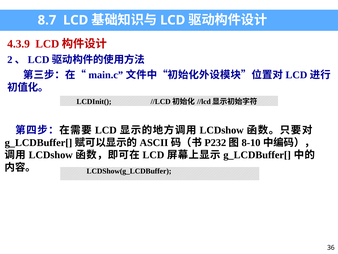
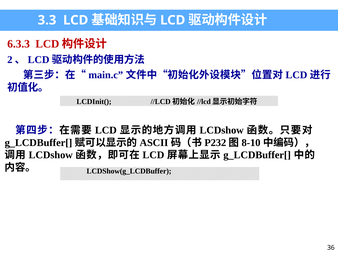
8.7: 8.7 -> 3.3
4.3.9: 4.3.9 -> 6.3.3
